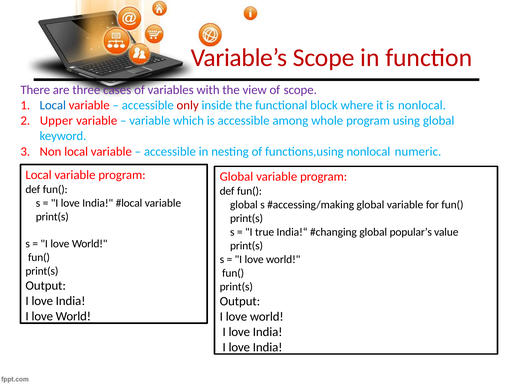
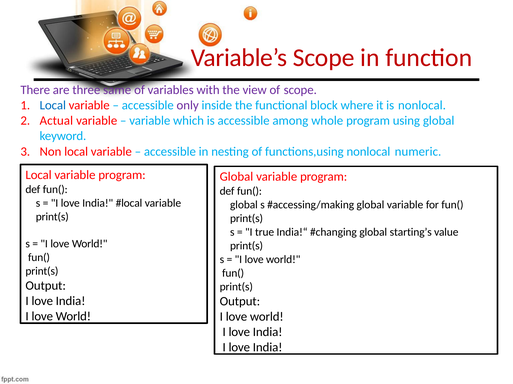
cases: cases -> same
only colour: red -> purple
Upper: Upper -> Actual
popular’s: popular’s -> starting’s
